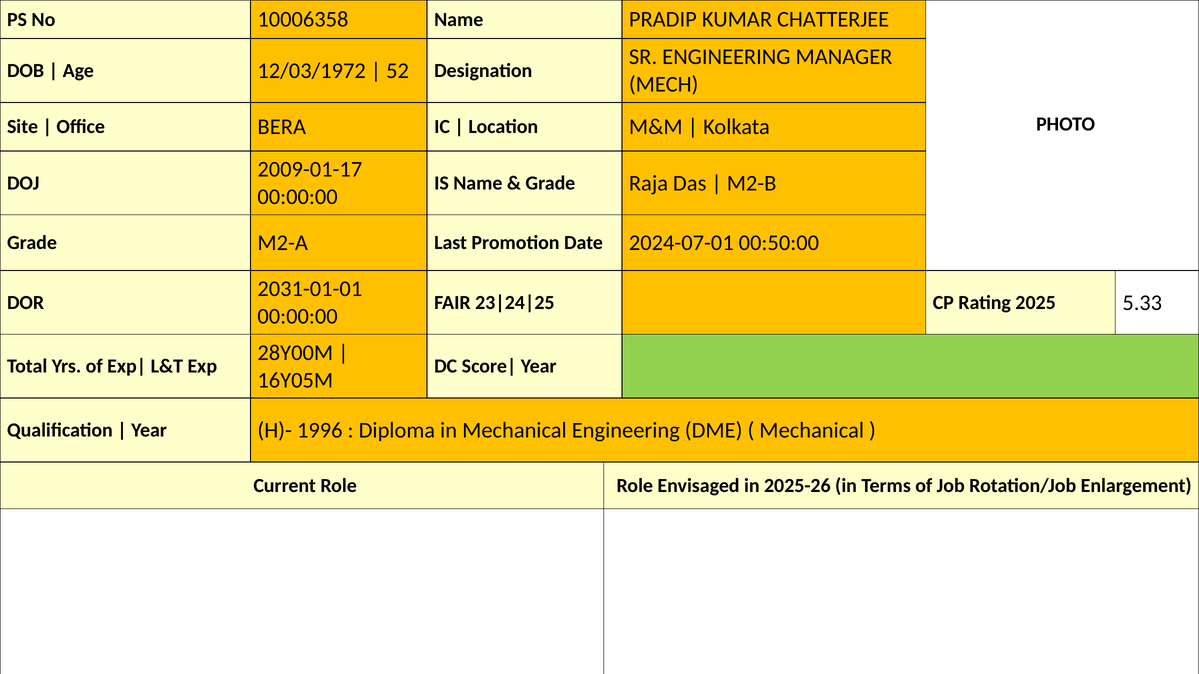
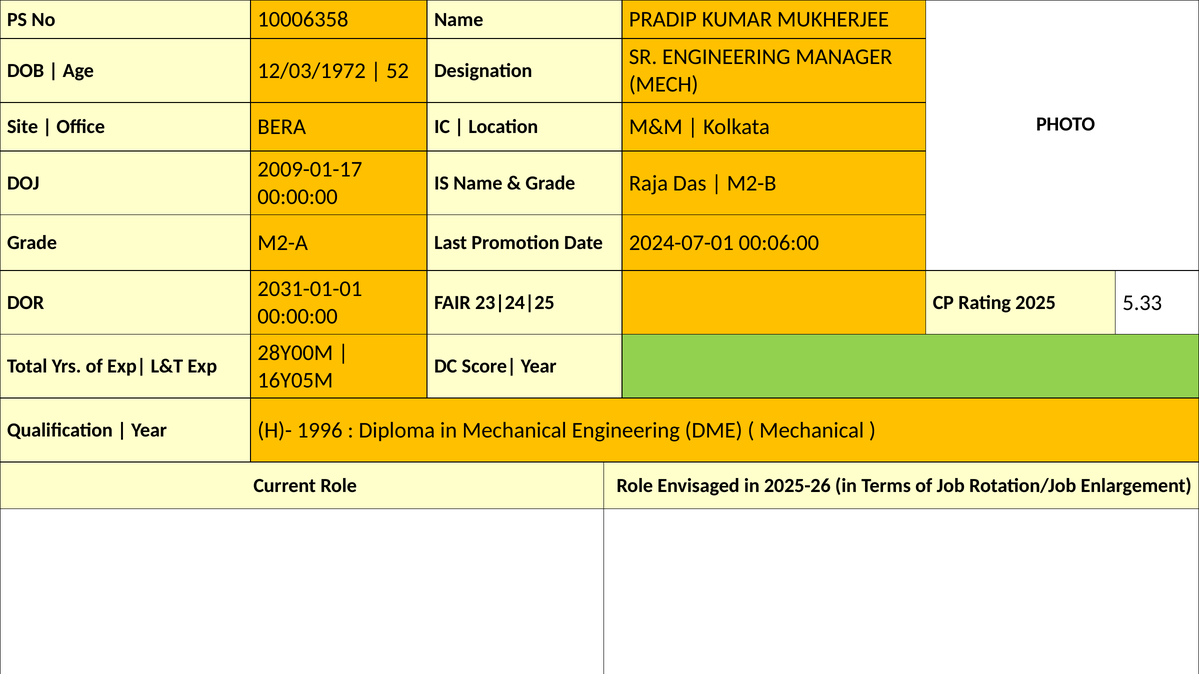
CHATTERJEE: CHATTERJEE -> MUKHERJEE
00:50:00: 00:50:00 -> 00:06:00
